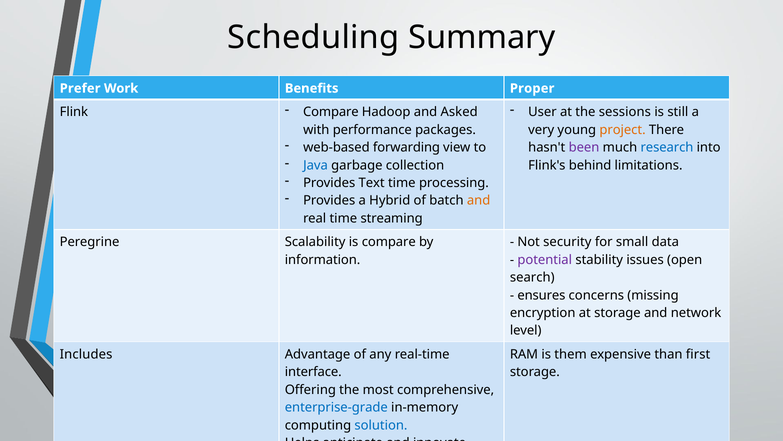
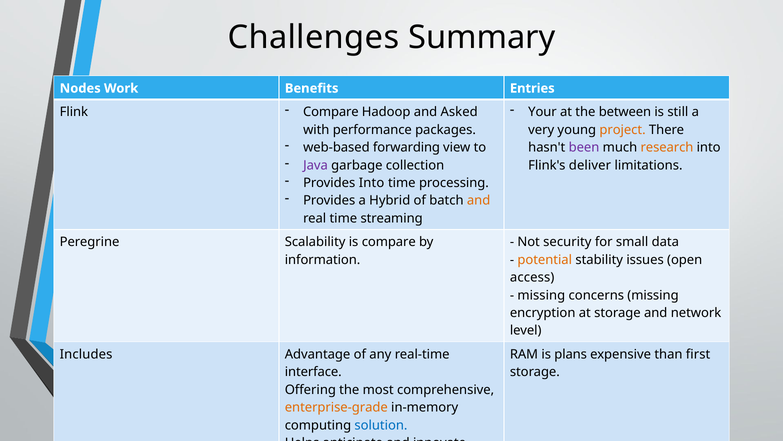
Scheduling: Scheduling -> Challenges
Prefer: Prefer -> Nodes
Proper: Proper -> Entries
User: User -> Your
sessions: sessions -> between
research colour: blue -> orange
Java colour: blue -> purple
behind: behind -> deliver
Provides Text: Text -> Into
potential colour: purple -> orange
search: search -> access
ensures at (541, 295): ensures -> missing
them: them -> plans
enterprise-grade colour: blue -> orange
